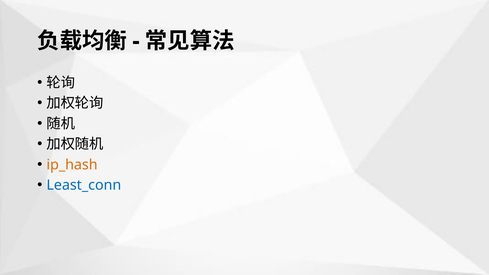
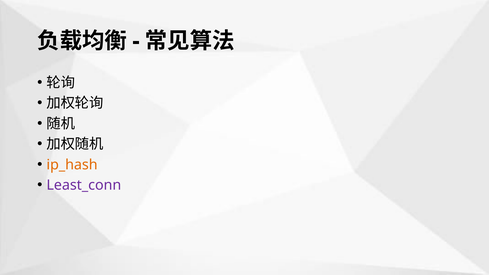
Least_conn colour: blue -> purple
